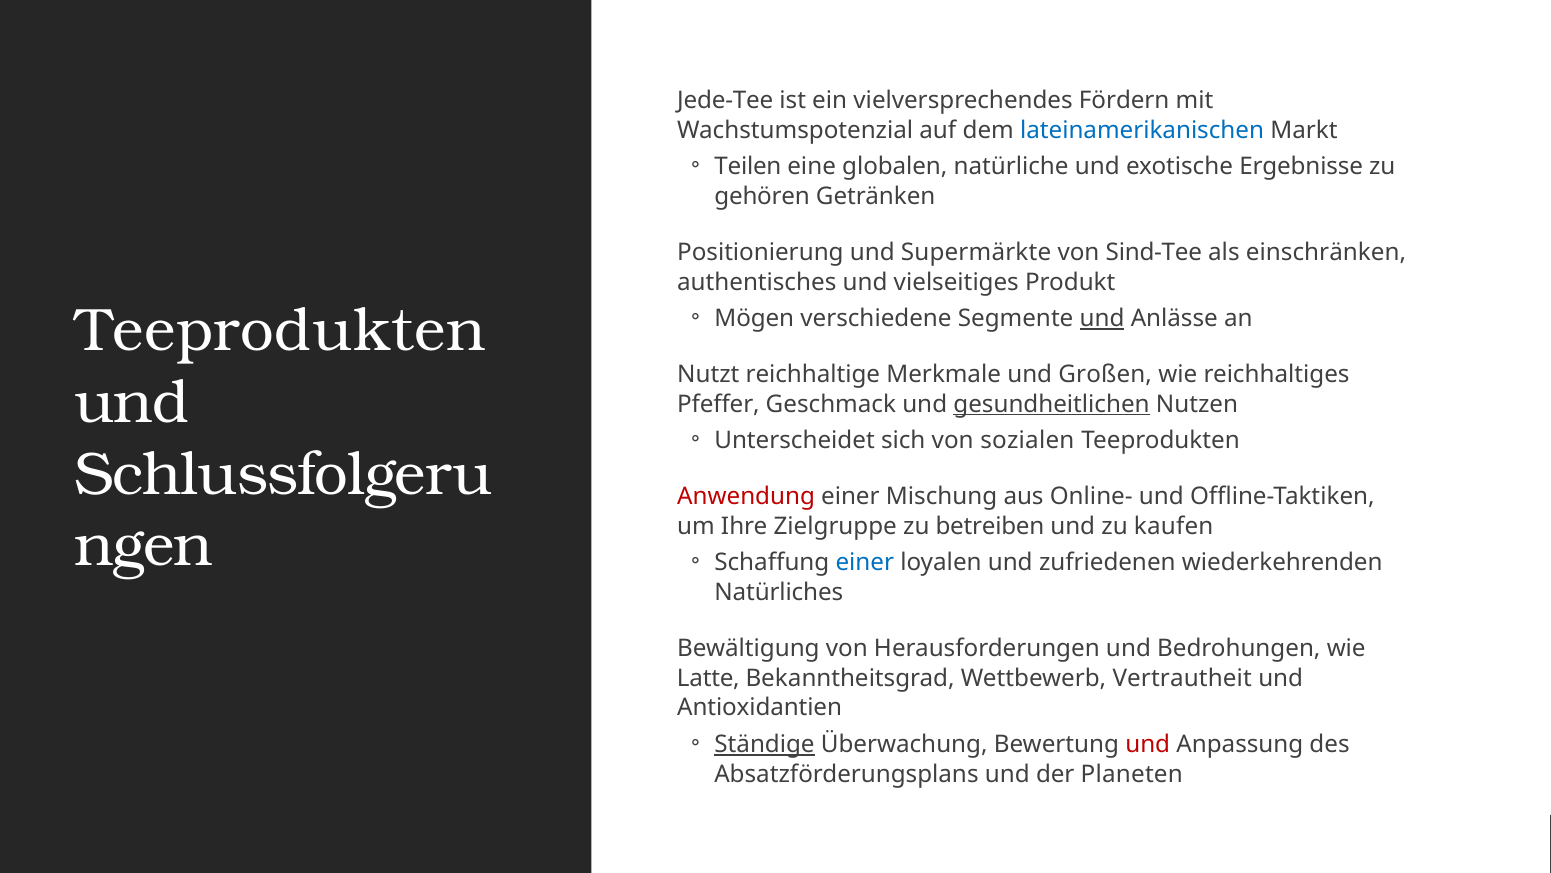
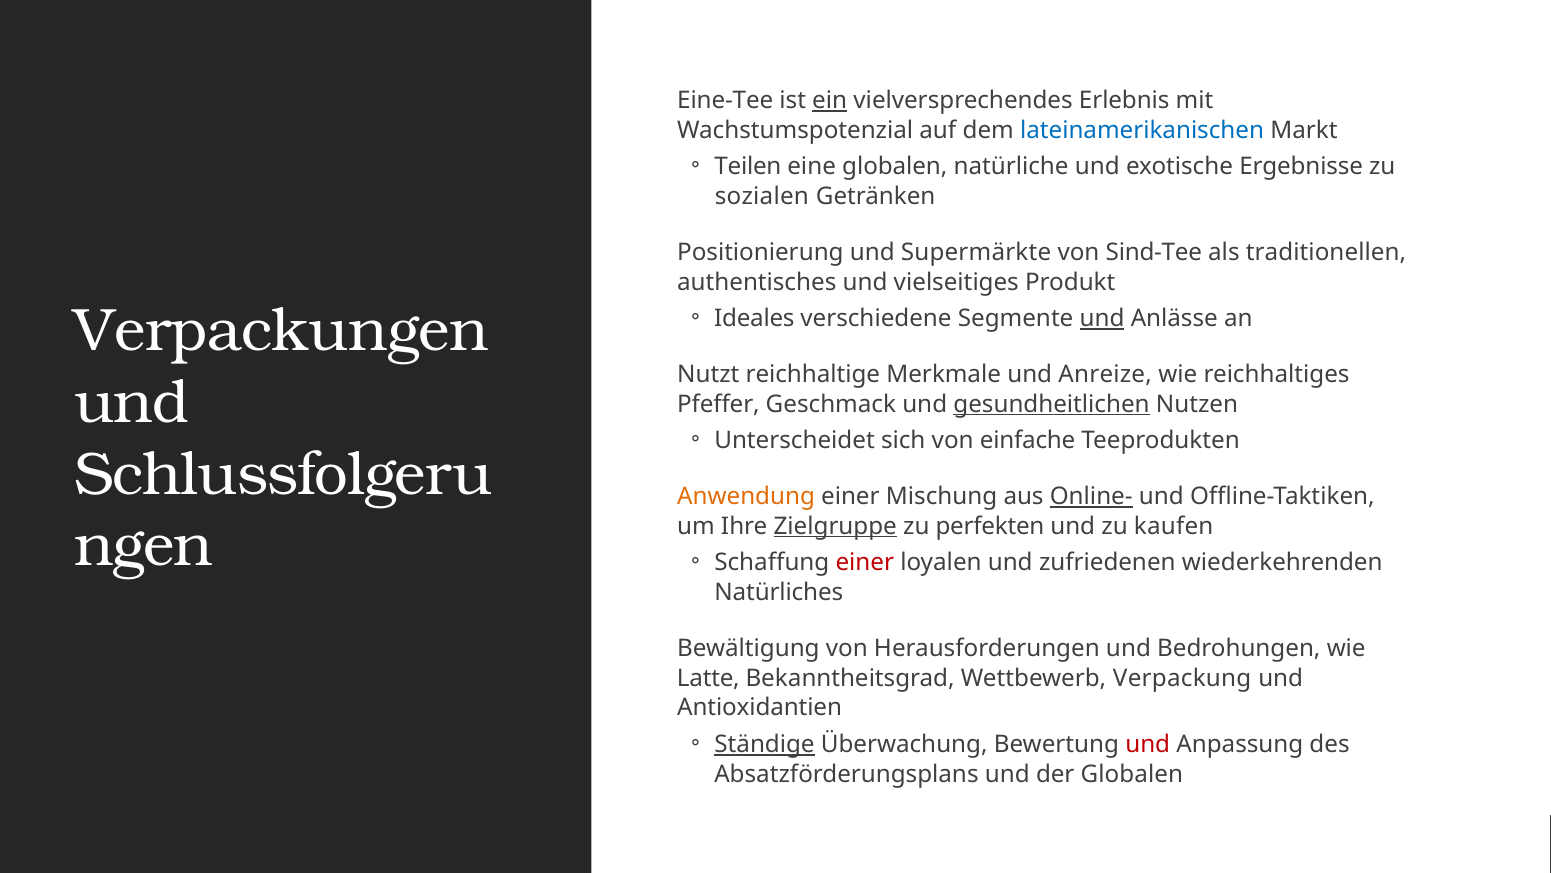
Jede-Tee: Jede-Tee -> Eine-Tee
ein underline: none -> present
Fördern: Fördern -> Erlebnis
gehören: gehören -> sozialen
einschränken: einschränken -> traditionellen
Teeprodukten at (281, 330): Teeprodukten -> Verpackungen
Mögen: Mögen -> Ideales
Großen: Großen -> Anreize
sozialen: sozialen -> einfache
Anwendung colour: red -> orange
Online- underline: none -> present
Zielgruppe underline: none -> present
betreiben: betreiben -> perfekten
einer at (865, 562) colour: blue -> red
Vertrautheit: Vertrautheit -> Verpackung
der Planeten: Planeten -> Globalen
